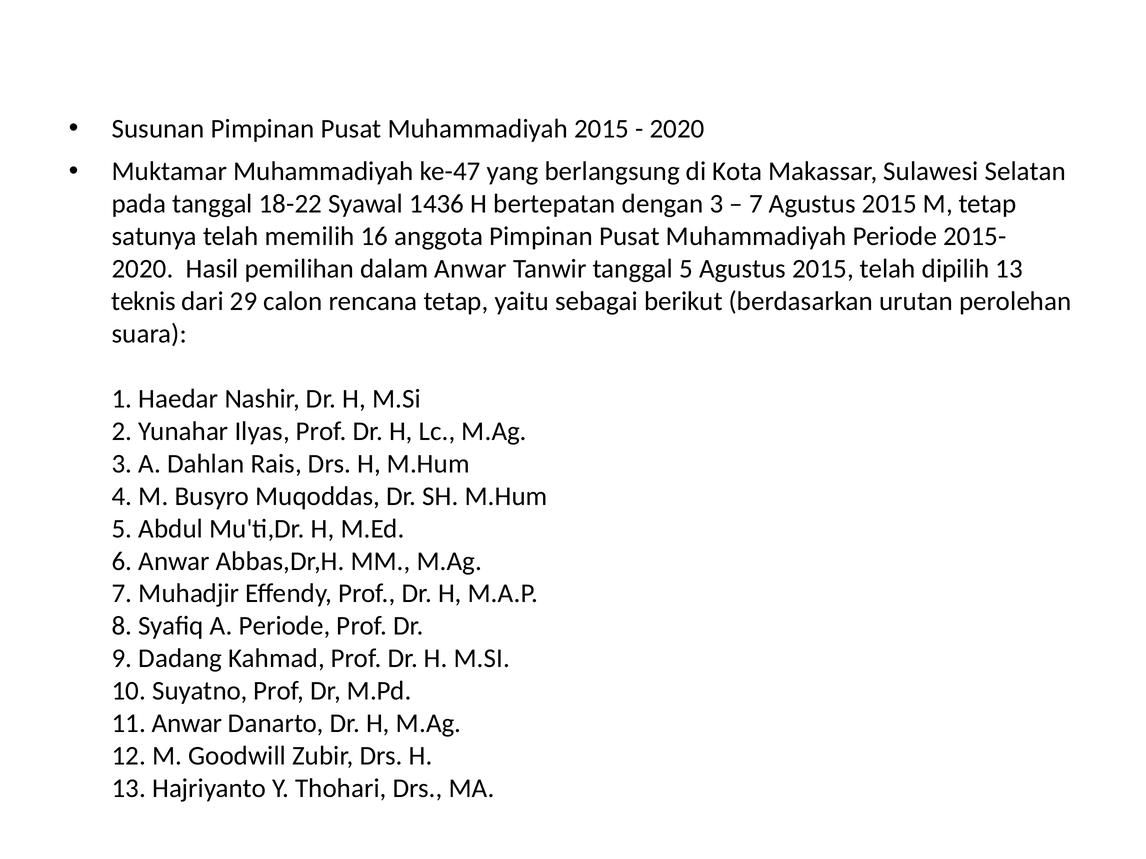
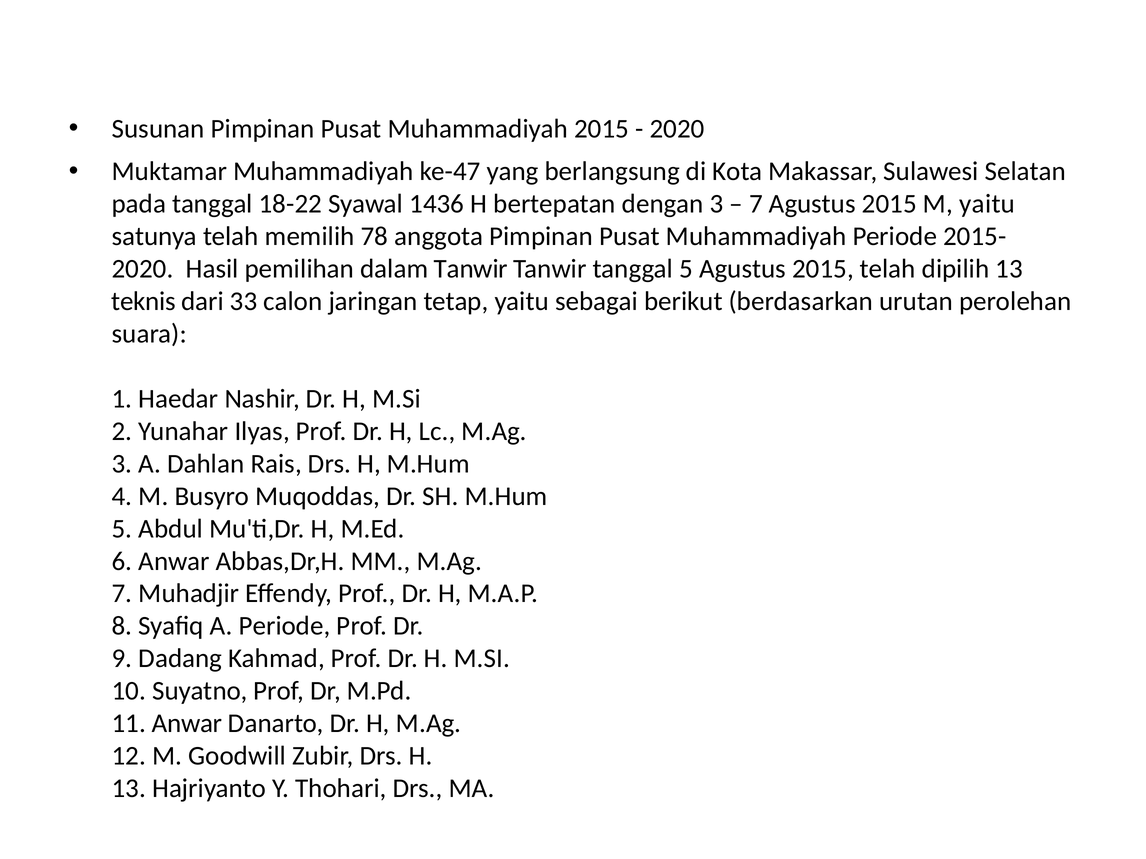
M tetap: tetap -> yaitu
16: 16 -> 78
dalam Anwar: Anwar -> Tanwir
29: 29 -> 33
rencana: rencana -> jaringan
